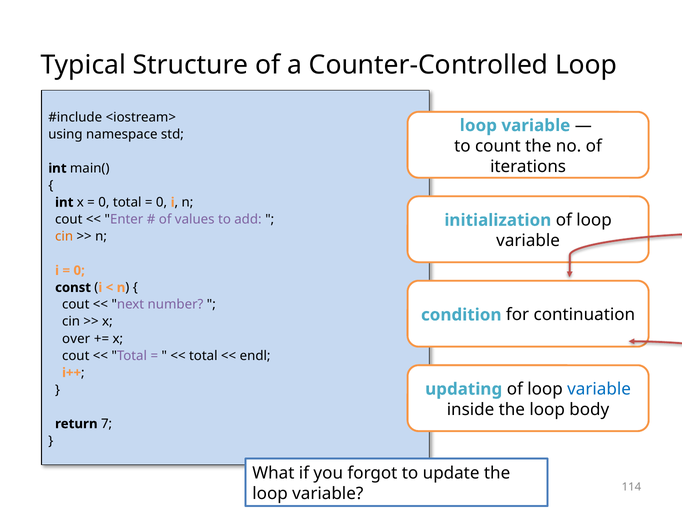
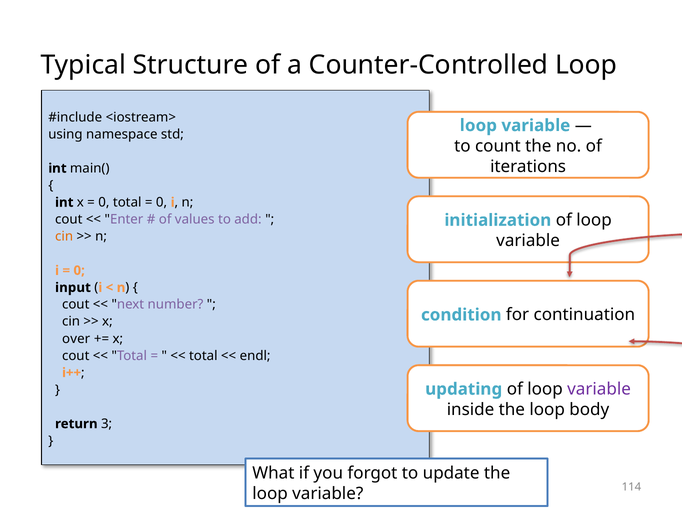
const: const -> input
variable at (599, 390) colour: blue -> purple
7: 7 -> 3
